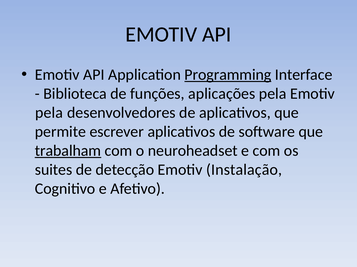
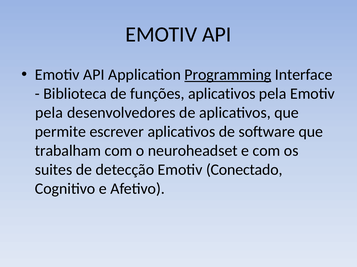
funções aplicações: aplicações -> aplicativos
trabalham underline: present -> none
Instalação: Instalação -> Conectado
